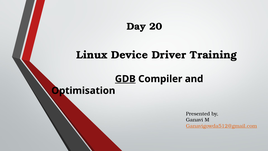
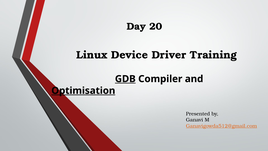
Optimisation underline: none -> present
